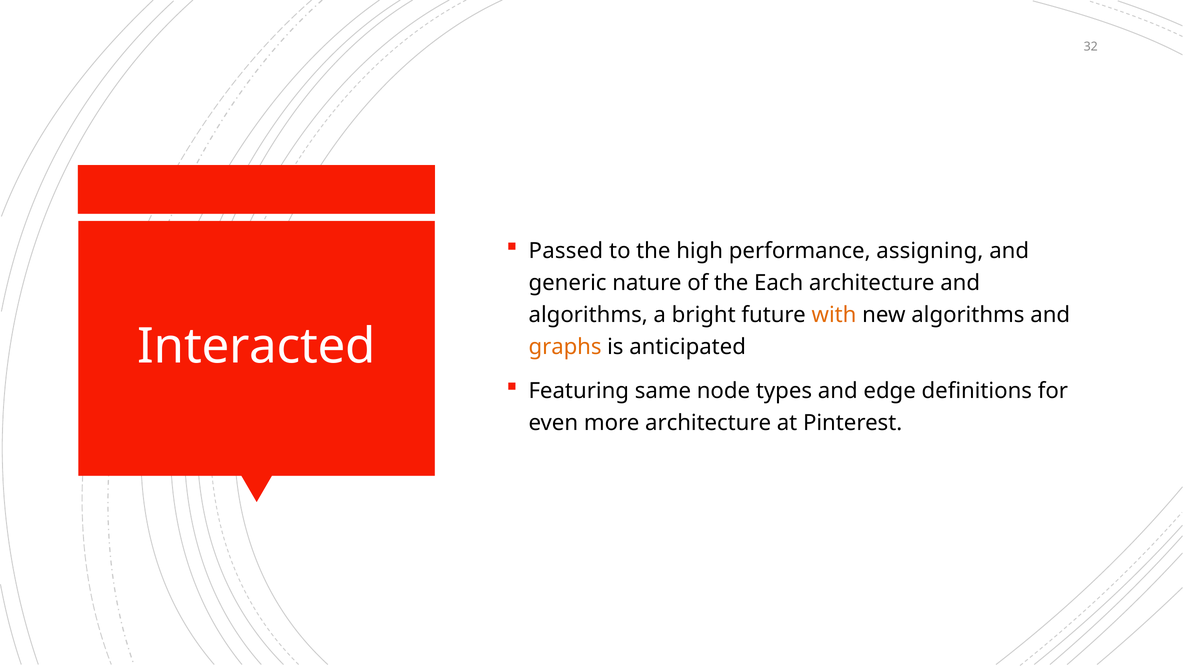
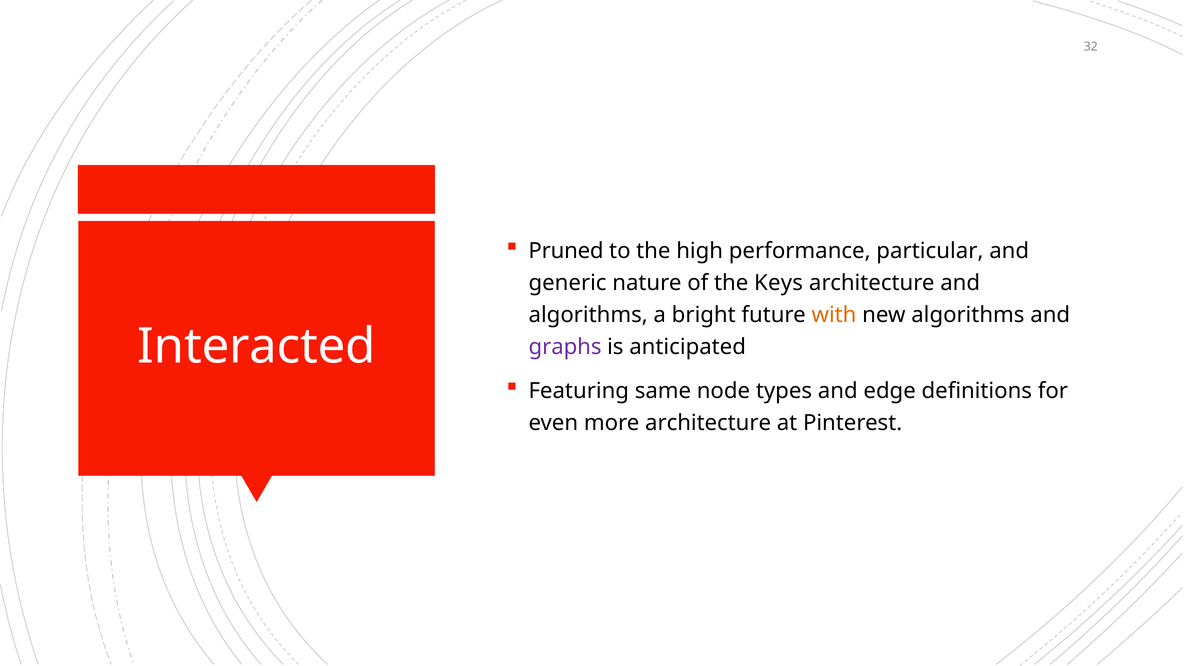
Passed: Passed -> Pruned
assigning: assigning -> particular
Each: Each -> Keys
graphs colour: orange -> purple
